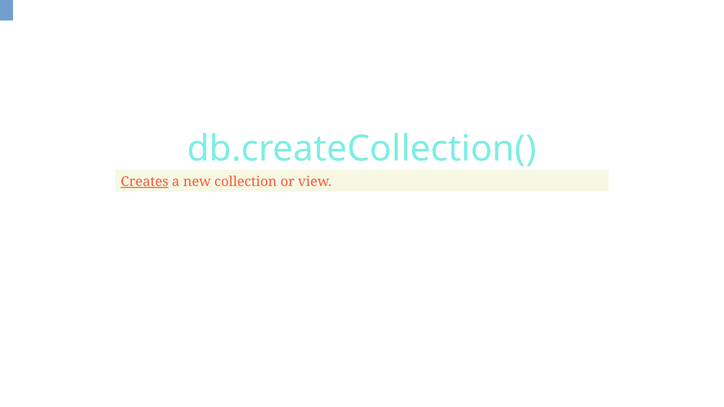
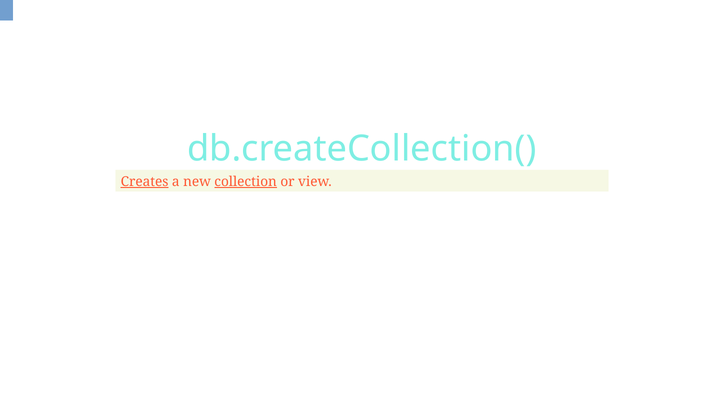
collection underline: none -> present
